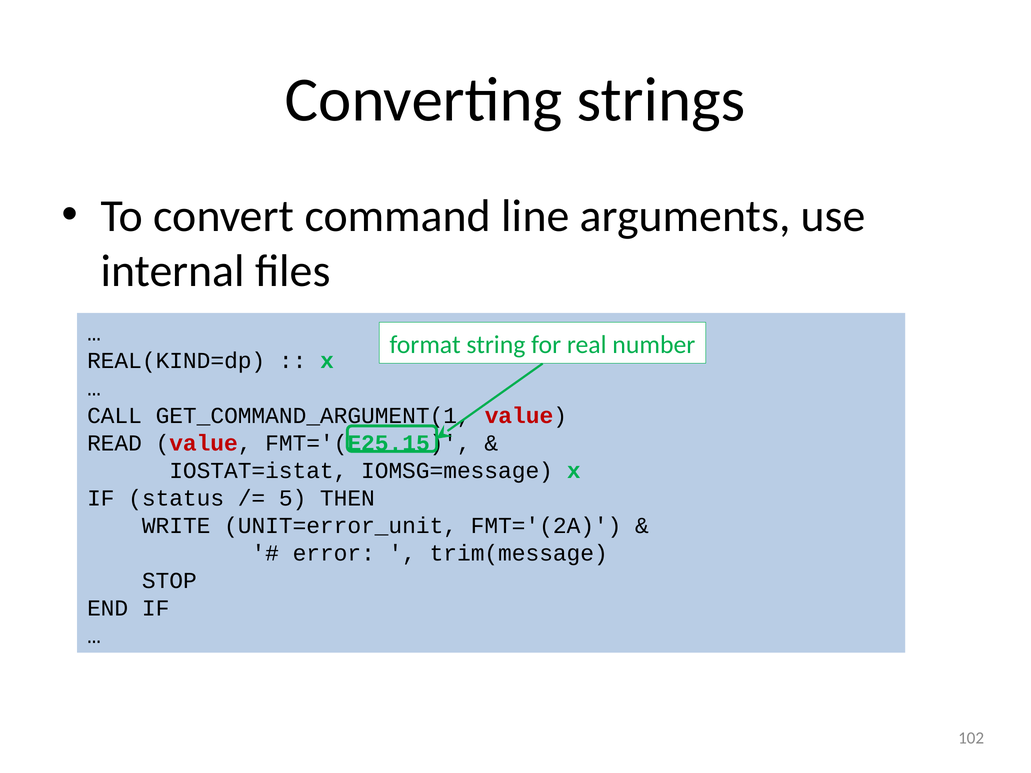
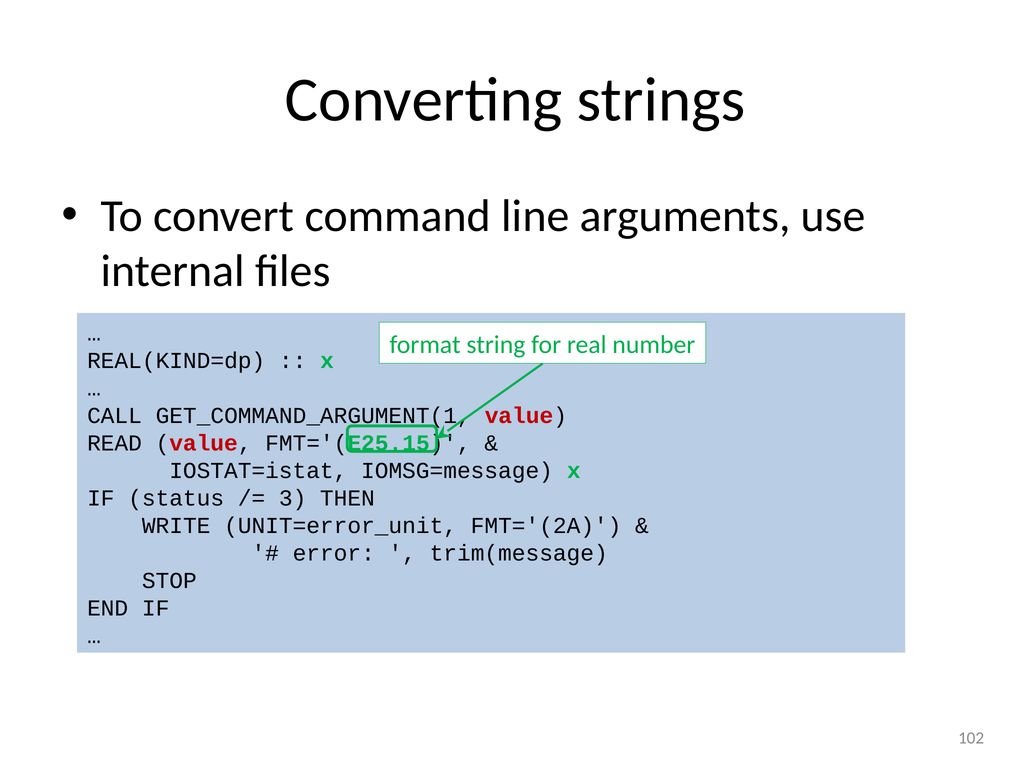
5: 5 -> 3
